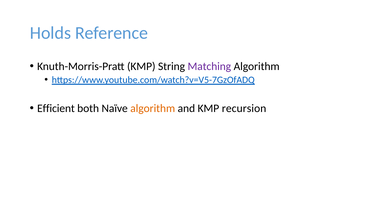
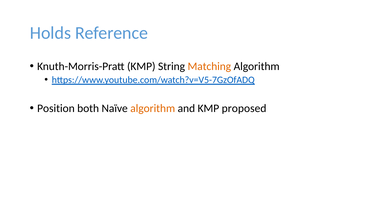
Matching colour: purple -> orange
Efficient: Efficient -> Position
recursion: recursion -> proposed
